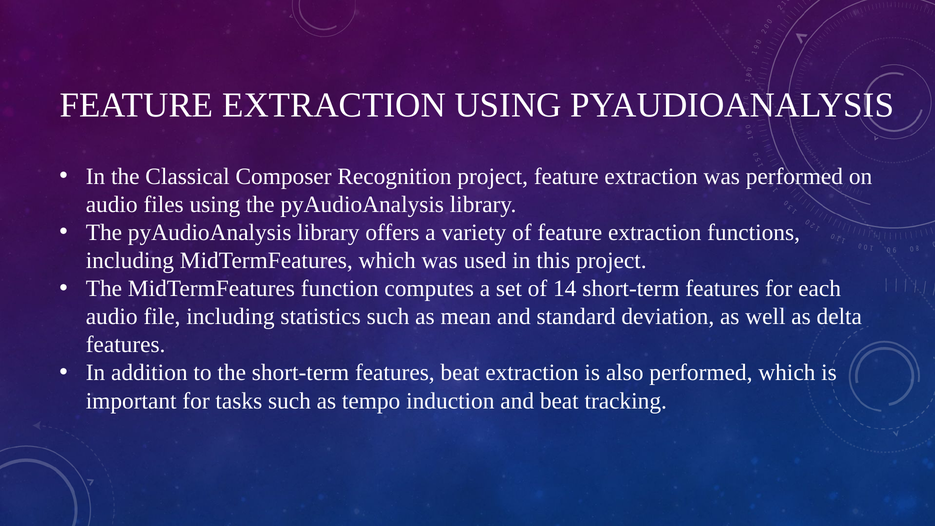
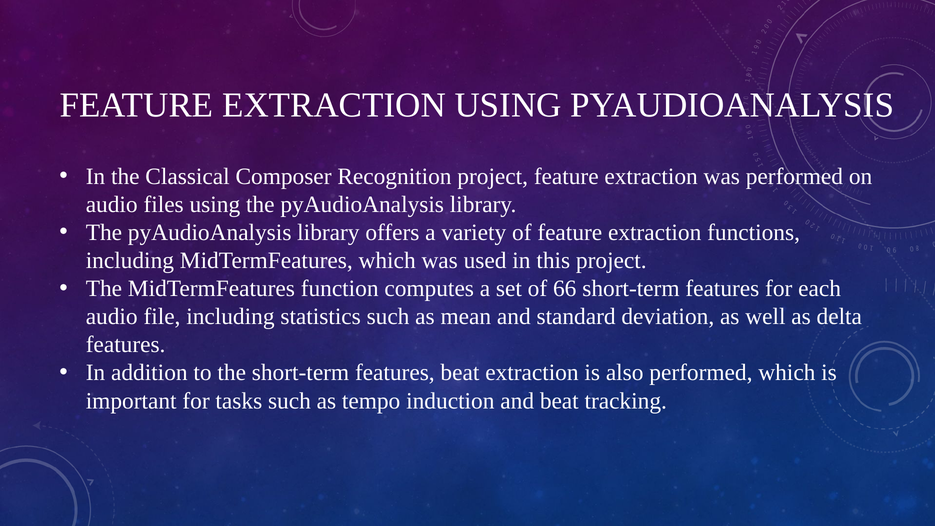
14: 14 -> 66
